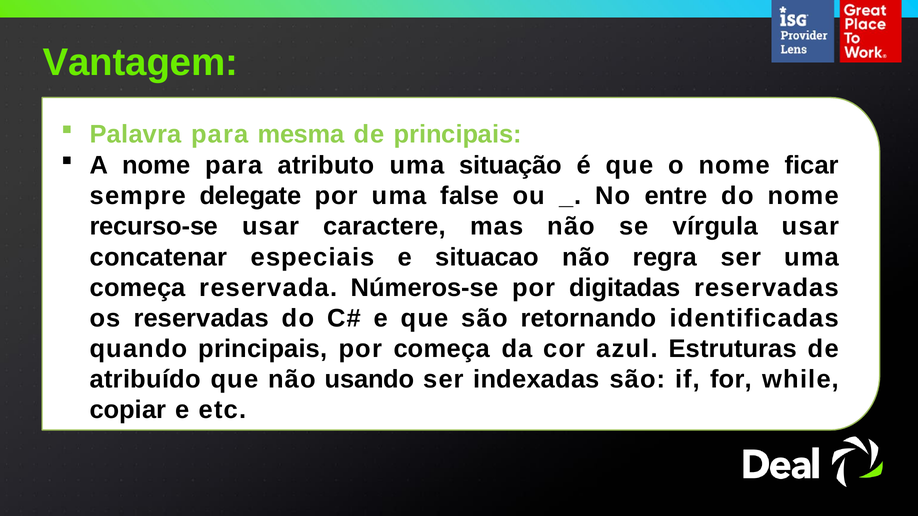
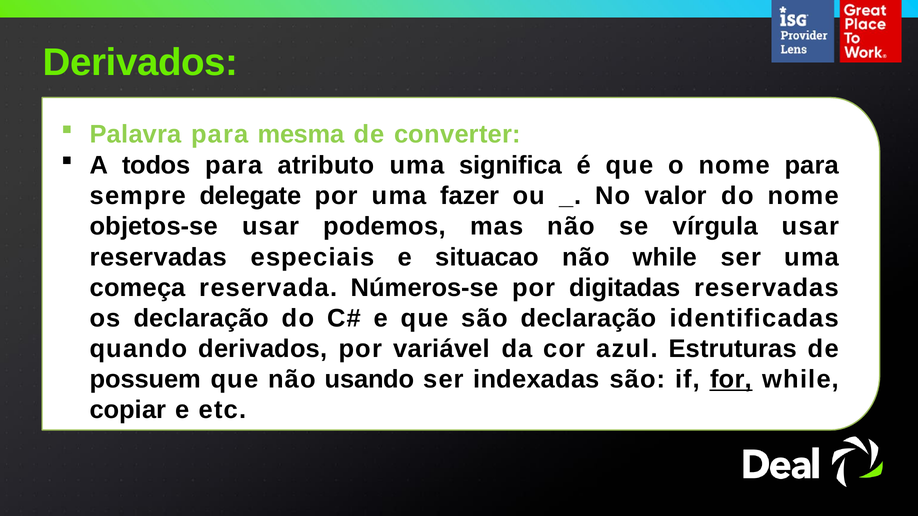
Vantagem at (140, 63): Vantagem -> Derivados
de principais: principais -> converter
A nome: nome -> todos
situação: situação -> significa
nome ficar: ficar -> para
false: false -> fazer
entre: entre -> valor
recurso-se: recurso-se -> objetos-se
caractere: caractere -> podemos
concatenar at (158, 257): concatenar -> reservadas
não regra: regra -> while
os reservadas: reservadas -> declaração
são retornando: retornando -> declaração
quando principais: principais -> derivados
por começa: começa -> variável
atribuído: atribuído -> possuem
for underline: none -> present
